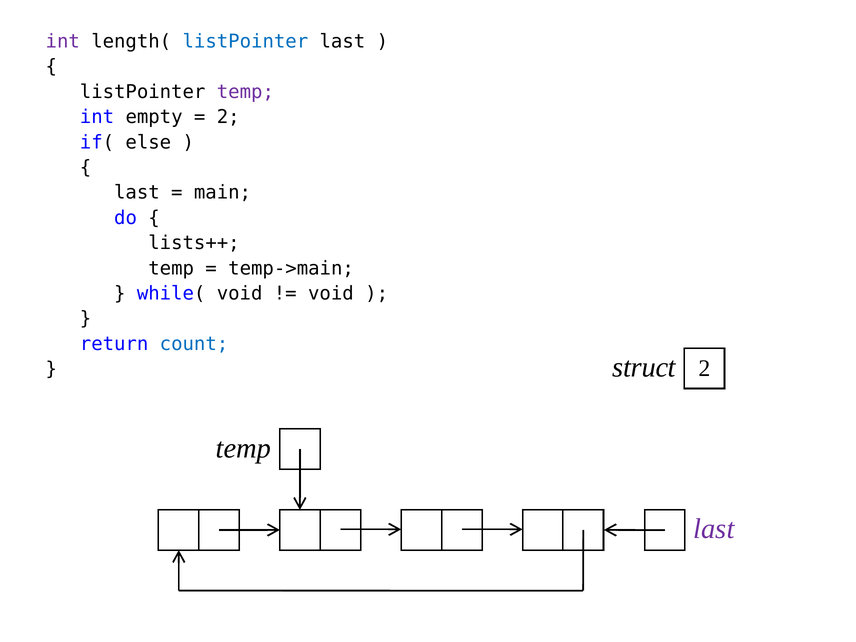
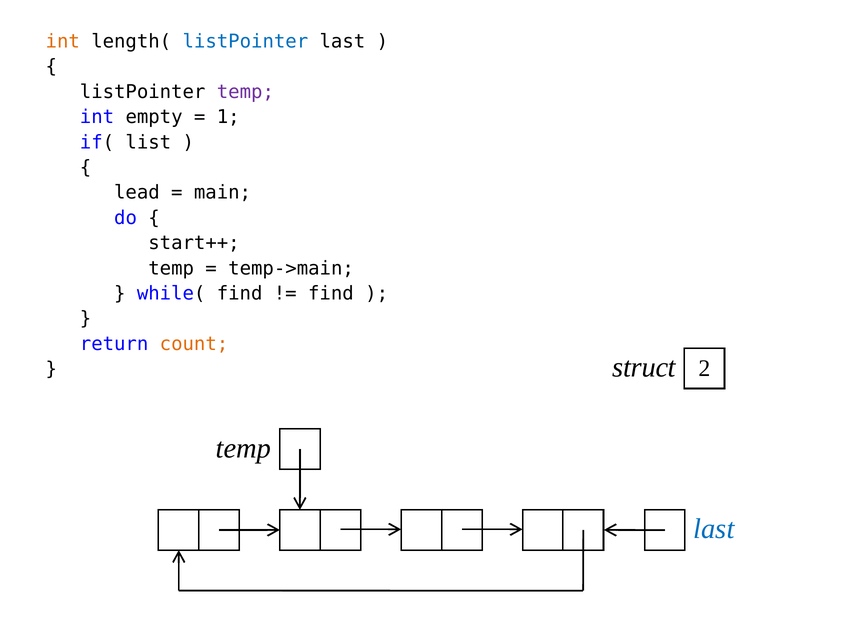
int at (63, 41) colour: purple -> orange
2 at (228, 117): 2 -> 1
else: else -> list
last at (137, 193): last -> lead
lists++: lists++ -> start++
while( void: void -> find
void at (331, 293): void -> find
count colour: blue -> orange
last at (714, 529) colour: purple -> blue
